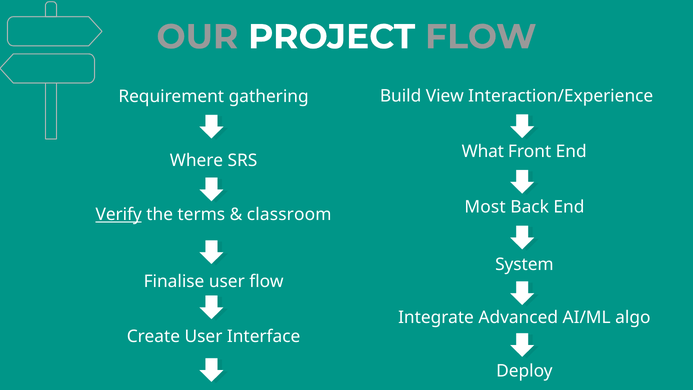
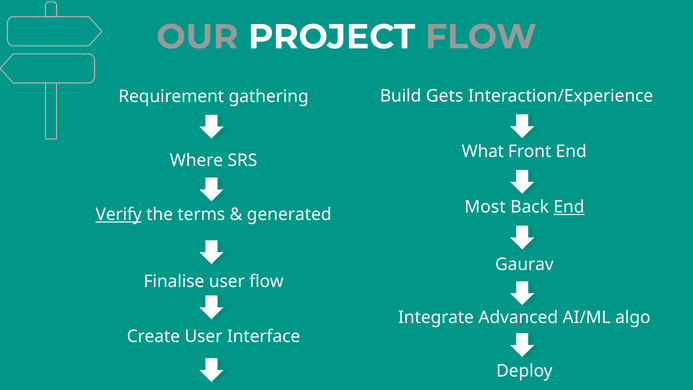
View: View -> Gets
End at (569, 207) underline: none -> present
classroom: classroom -> generated
System: System -> Gaurav
